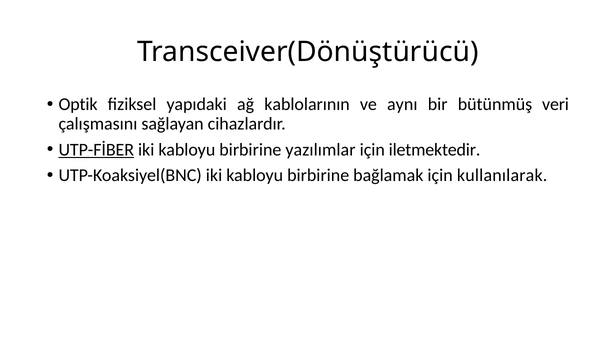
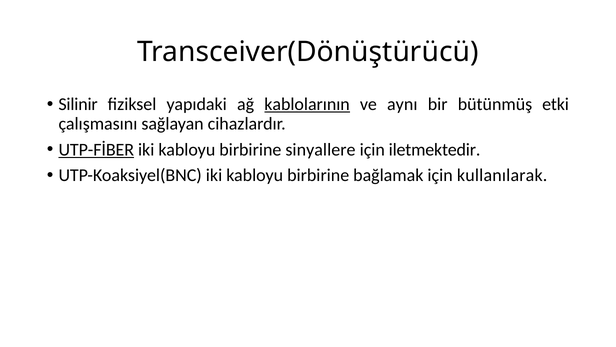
Optik: Optik -> Silinir
kablolarının underline: none -> present
veri: veri -> etki
yazılımlar: yazılımlar -> sinyallere
